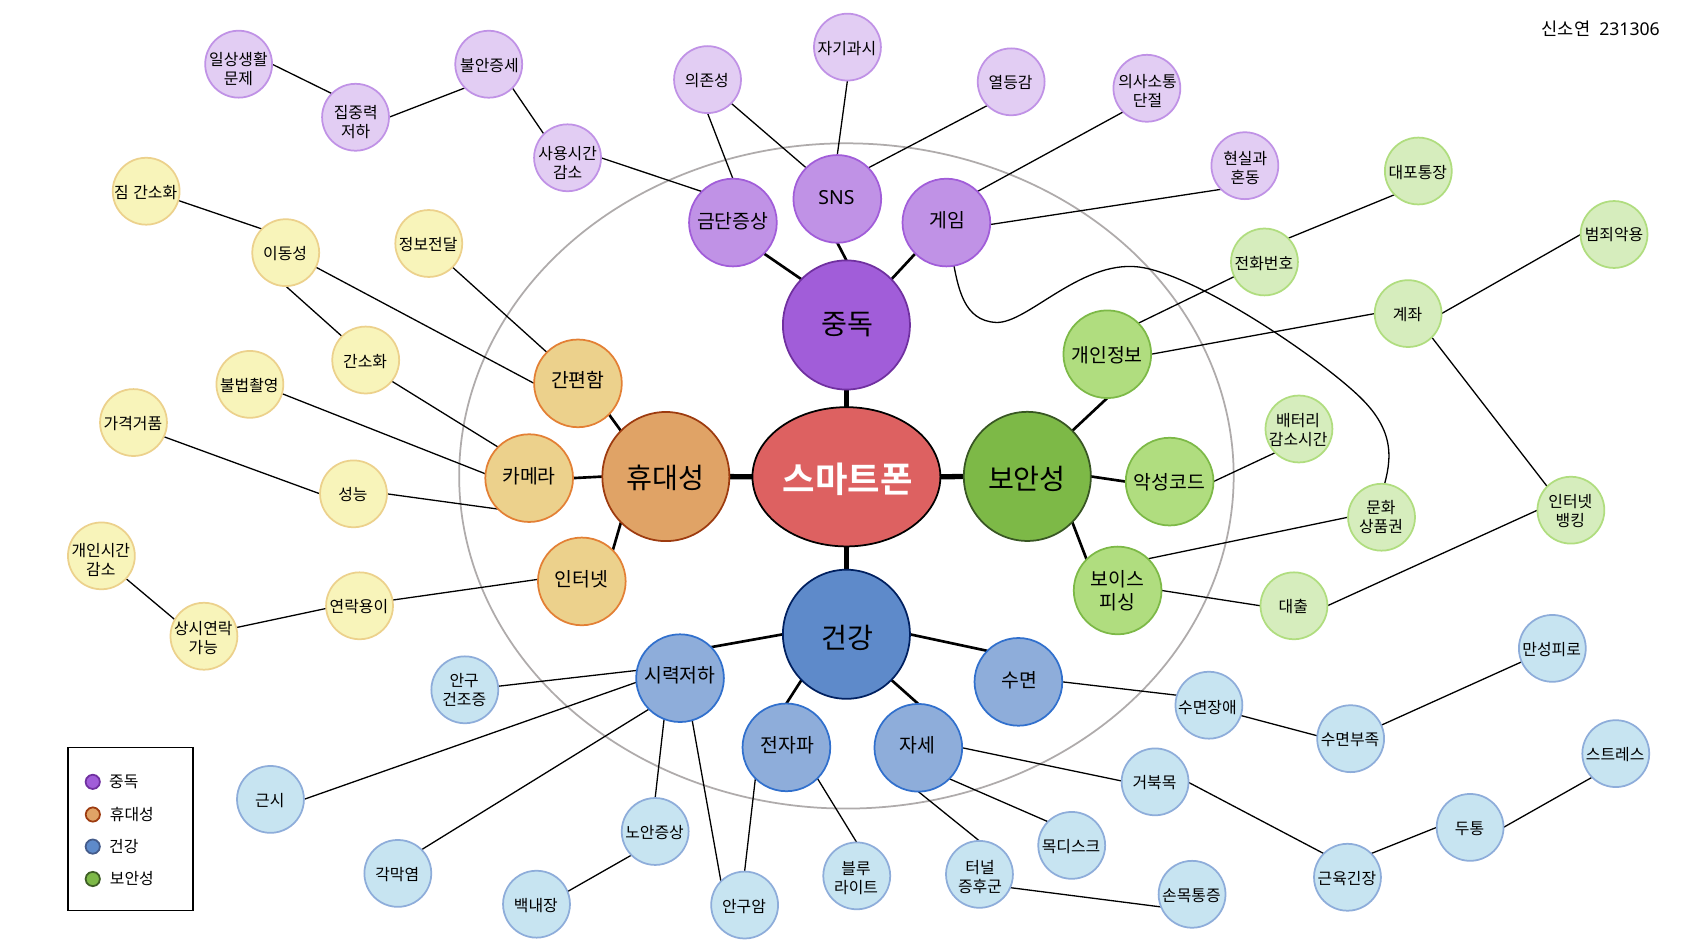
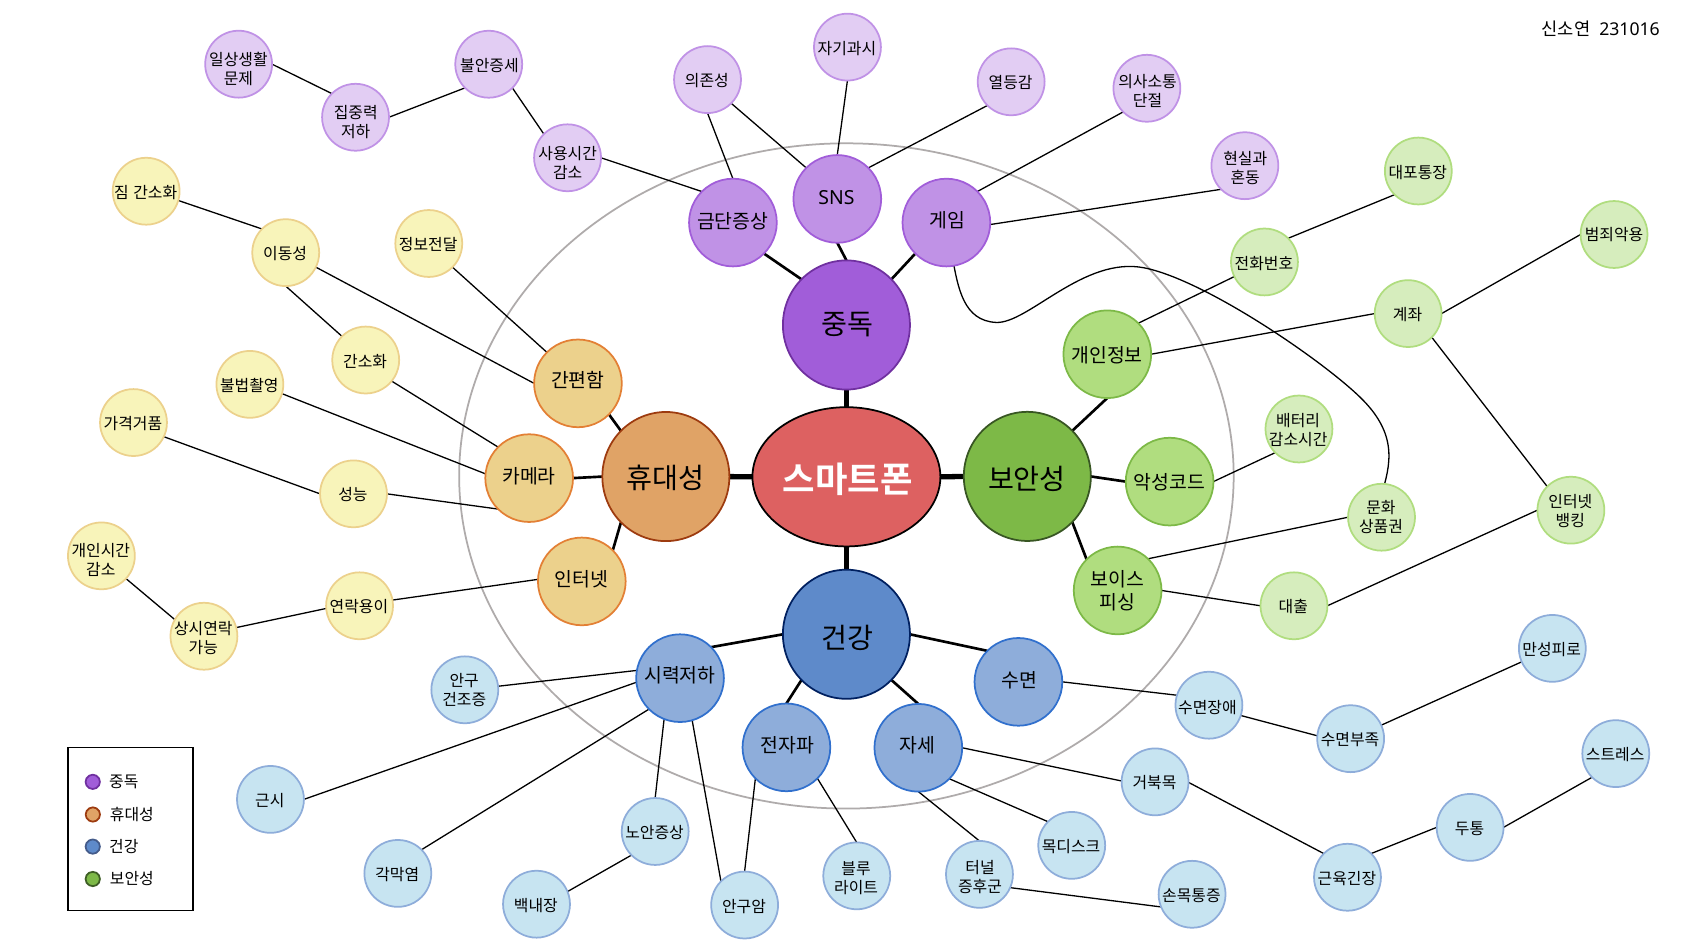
231306: 231306 -> 231016
